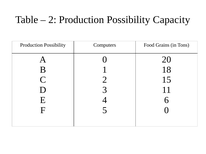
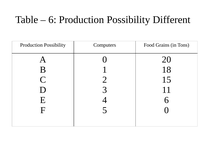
2 at (52, 20): 2 -> 6
Capacity: Capacity -> Different
